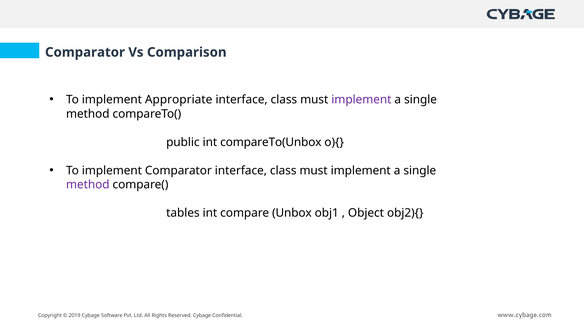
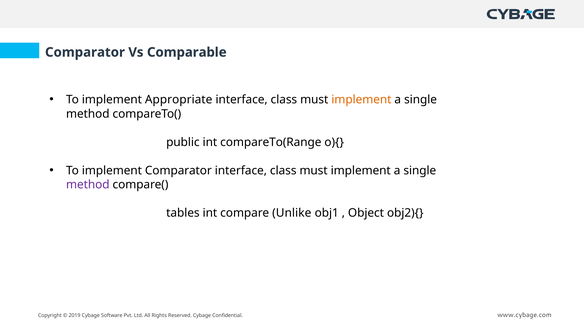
Comparison: Comparison -> Comparable
implement at (361, 100) colour: purple -> orange
compareTo(Unbox: compareTo(Unbox -> compareTo(Range
Unbox: Unbox -> Unlike
